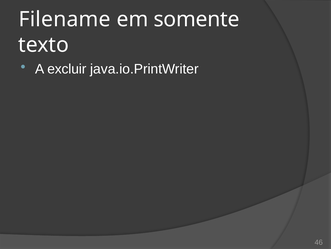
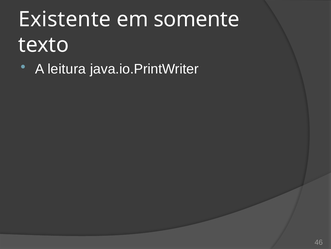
Filename: Filename -> Existente
excluir: excluir -> leitura
